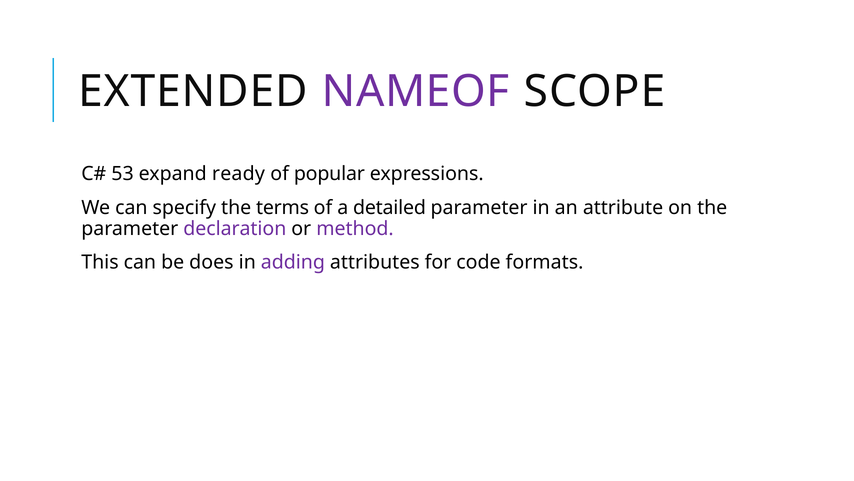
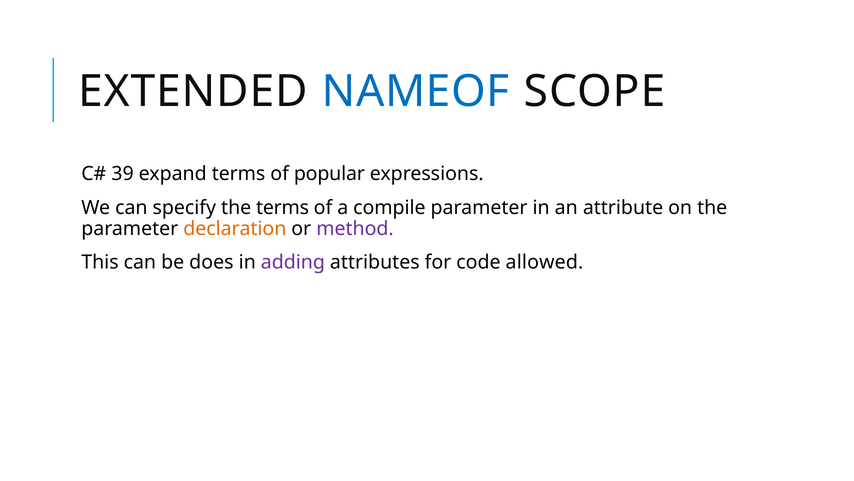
NAMEOF colour: purple -> blue
53: 53 -> 39
expand ready: ready -> terms
detailed: detailed -> compile
declaration colour: purple -> orange
formats: formats -> allowed
